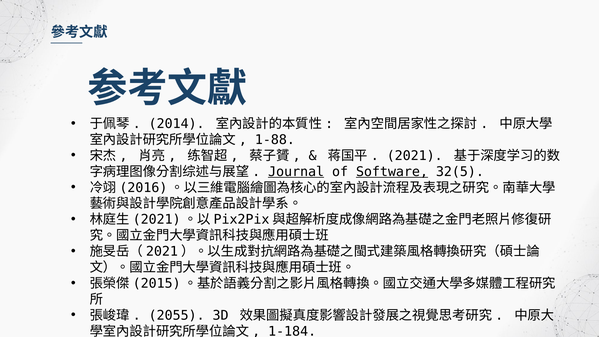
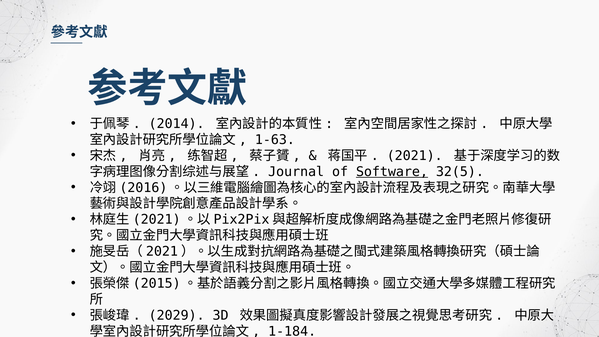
1-88: 1-88 -> 1-63
Journal underline: present -> none
2055: 2055 -> 2029
